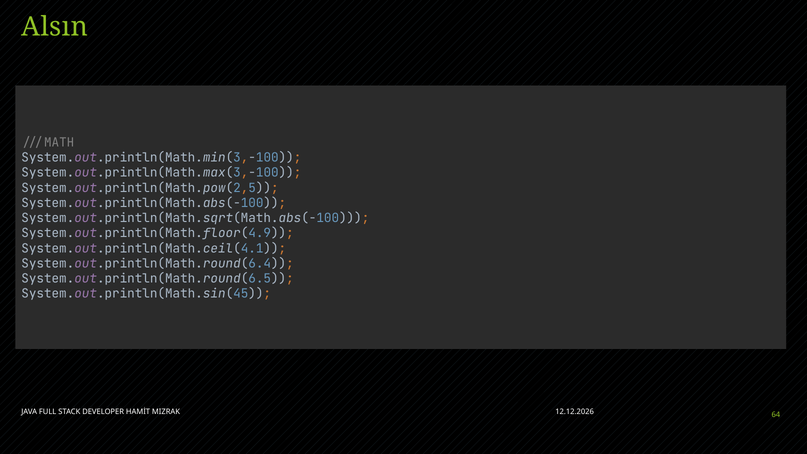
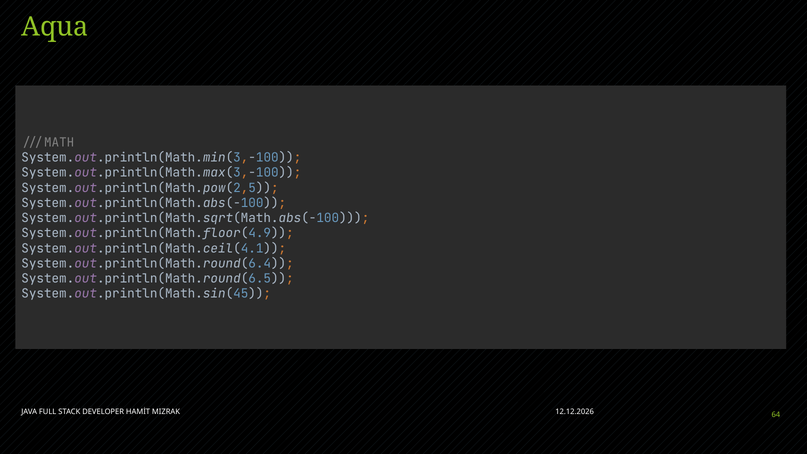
Alsın: Alsın -> Aqua
